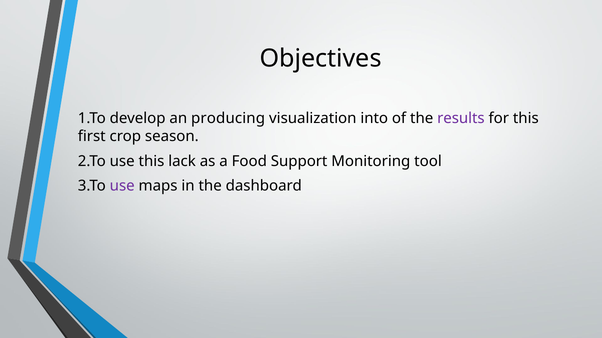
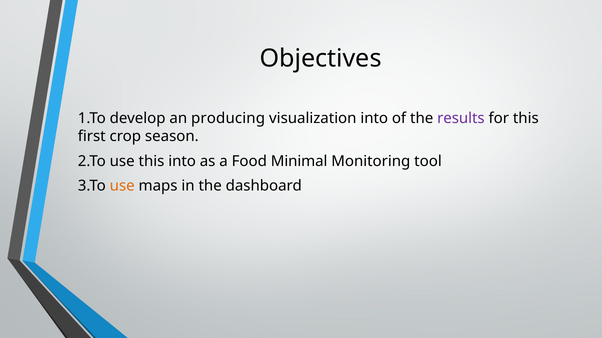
this lack: lack -> into
Support: Support -> Minimal
use at (122, 186) colour: purple -> orange
